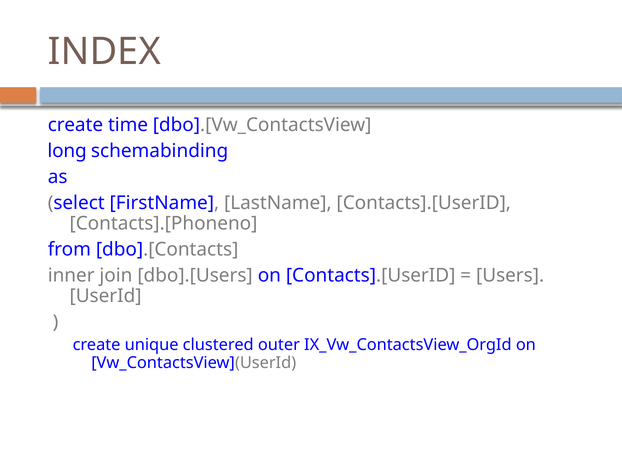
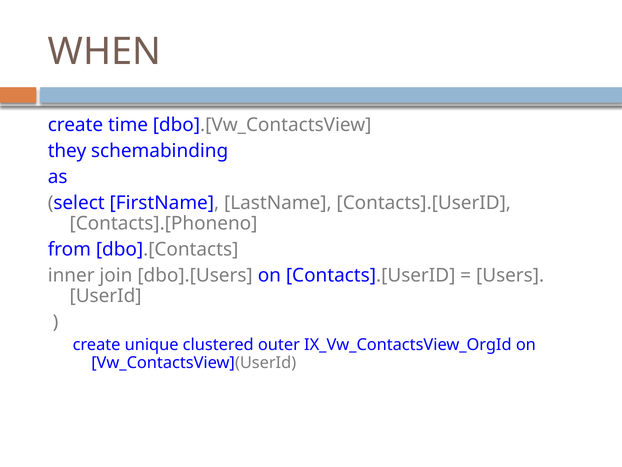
INDEX: INDEX -> WHEN
long: long -> they
